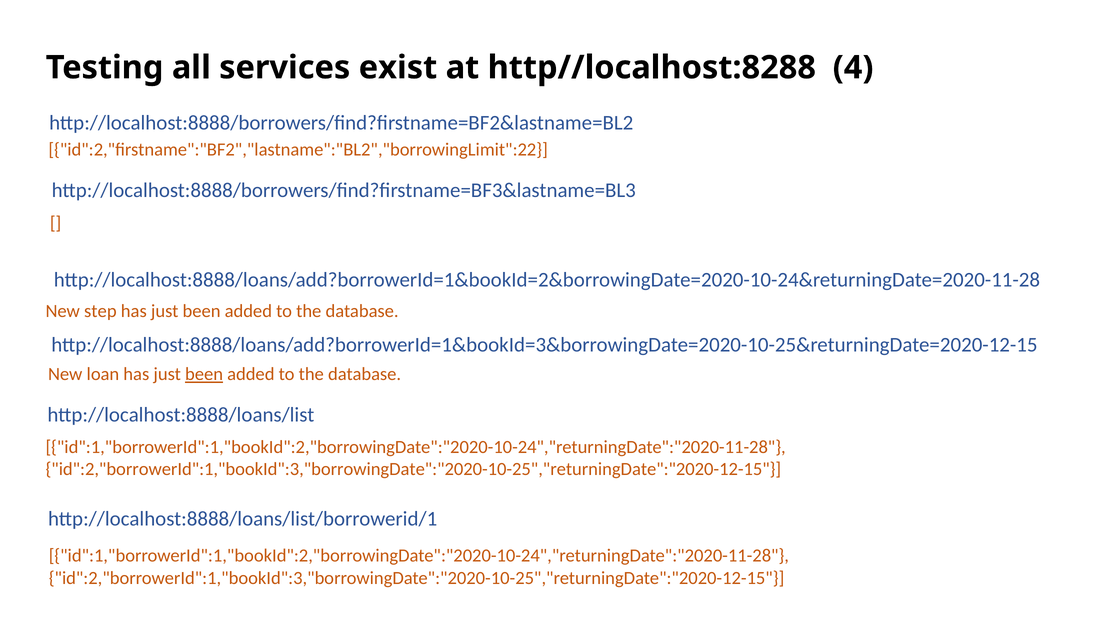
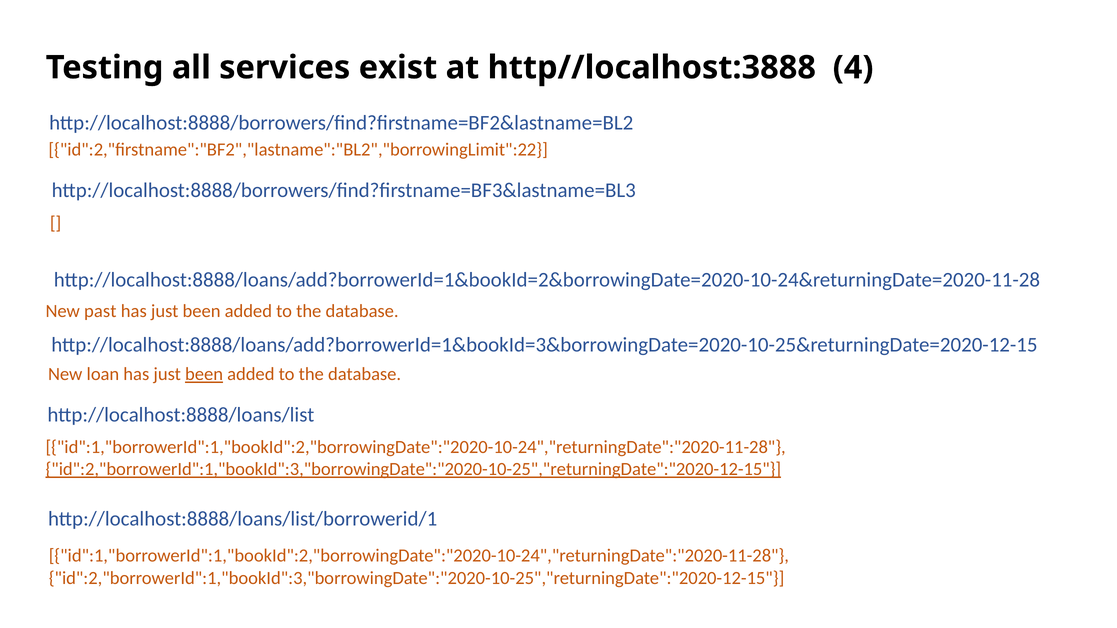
http//localhost:8288: http//localhost:8288 -> http//localhost:3888
step: step -> past
id":2,"borrowerId":1,"bookId":3,"borrowingDate":"2020-10-25","returningDate":"2020-12-15 at (413, 470) underline: none -> present
